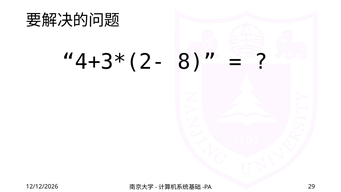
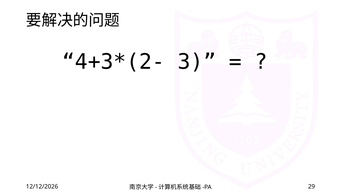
8: 8 -> 3
